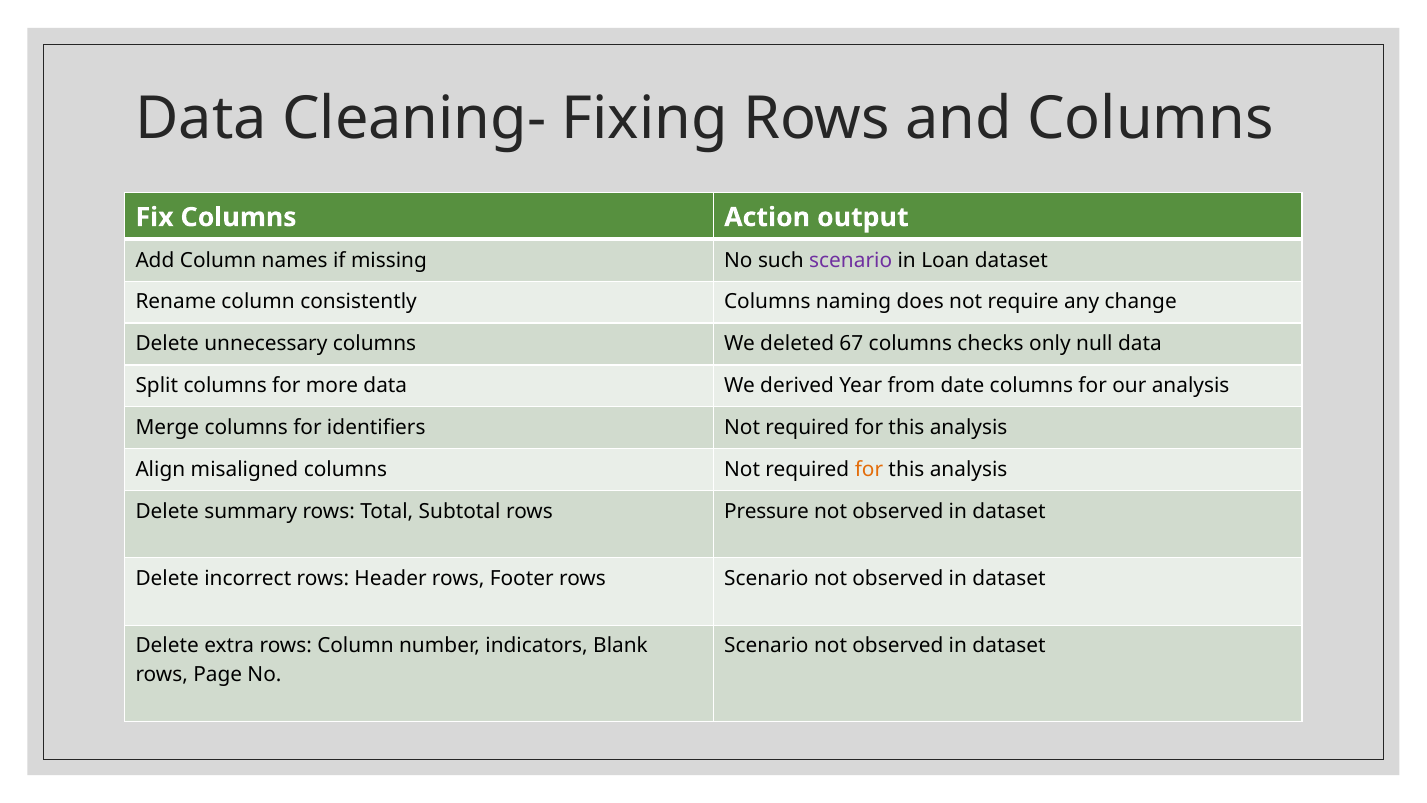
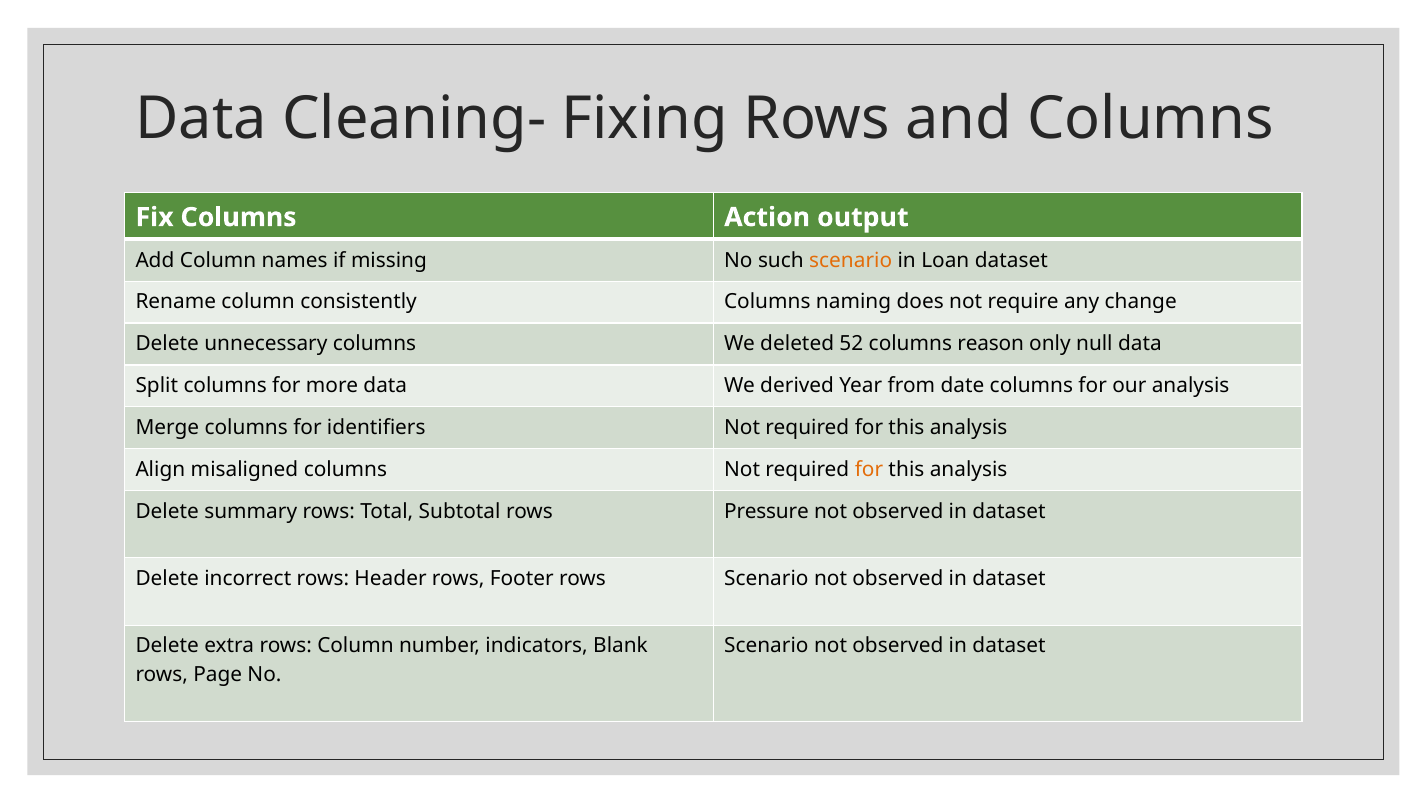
scenario at (851, 260) colour: purple -> orange
67: 67 -> 52
checks: checks -> reason
